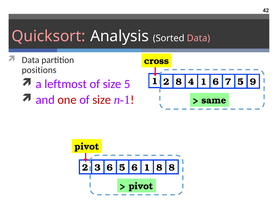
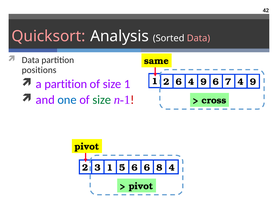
cross: cross -> same
2 8: 8 -> 6
1 at (203, 82): 1 -> 9
7 5: 5 -> 4
a leftmost: leftmost -> partition
size 5: 5 -> 1
one colour: red -> blue
size at (102, 100) colour: red -> green
same: same -> cross
3 6: 6 -> 1
6 1: 1 -> 6
8 8: 8 -> 4
